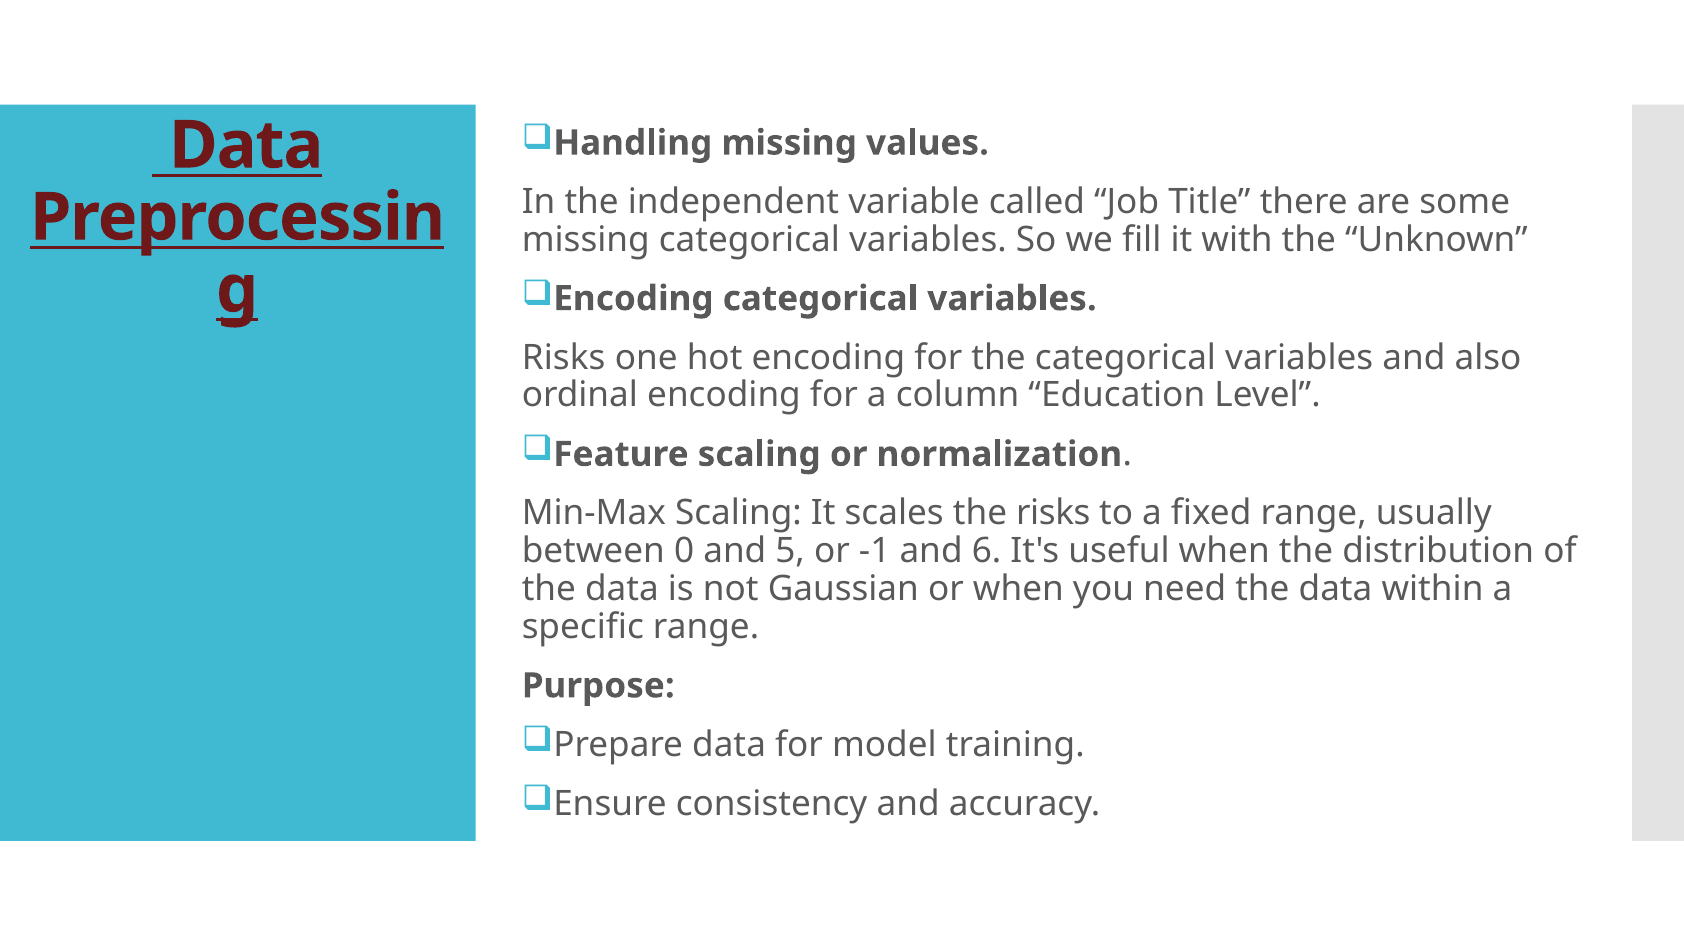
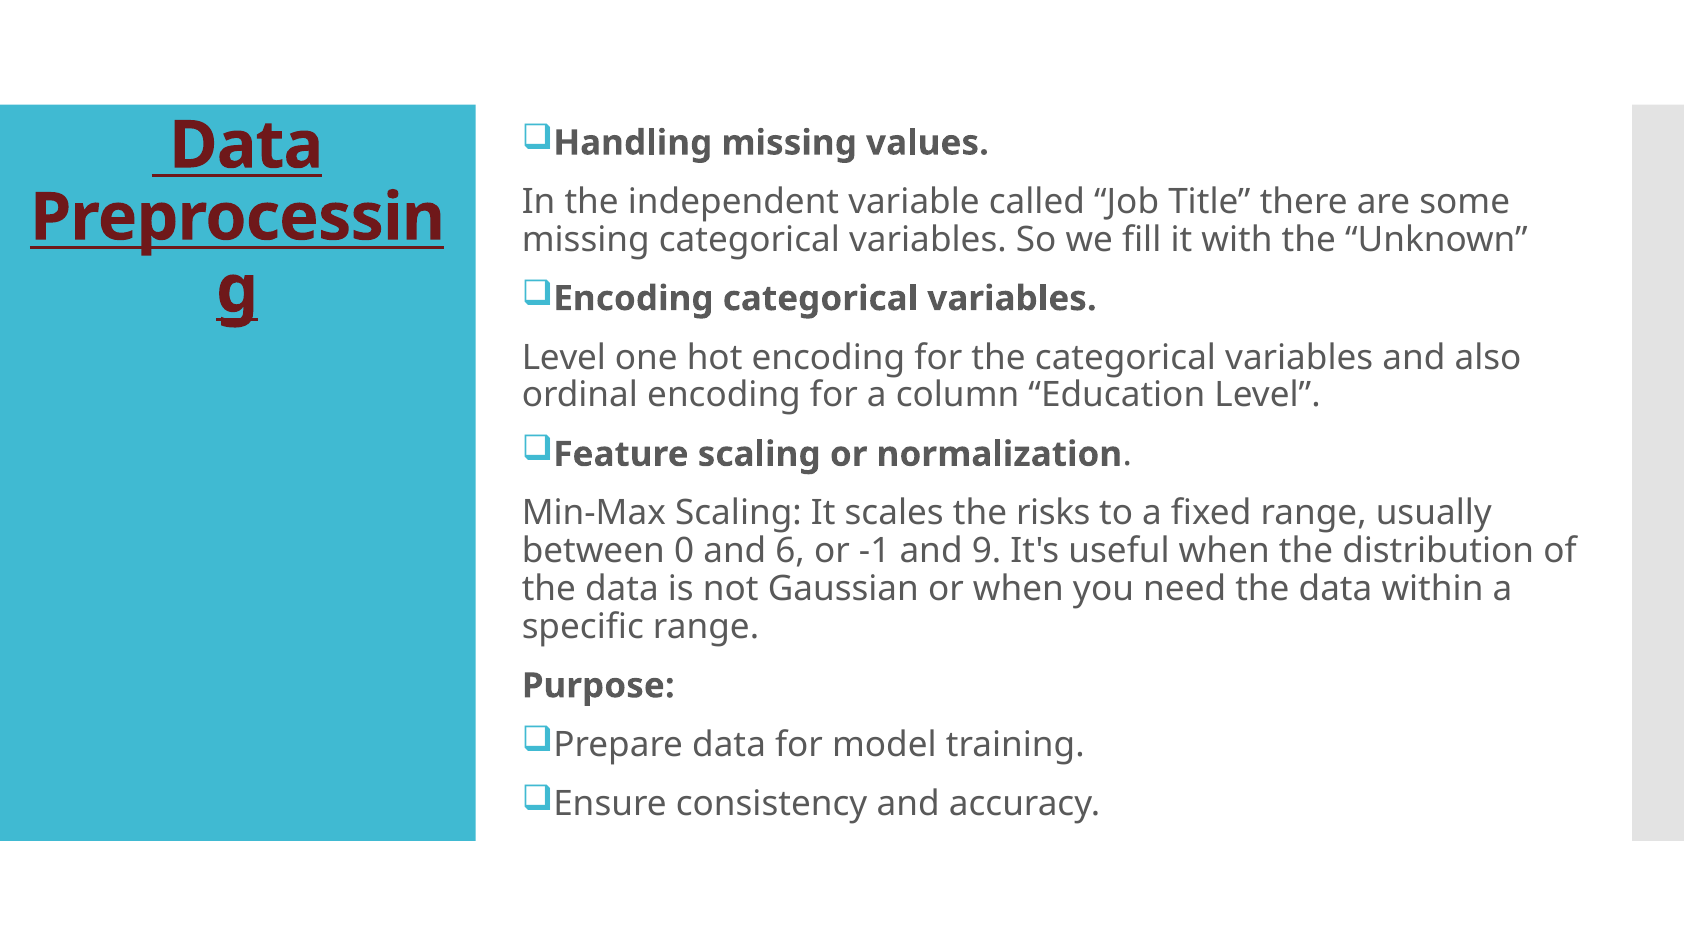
Risks at (564, 358): Risks -> Level
5: 5 -> 6
6: 6 -> 9
